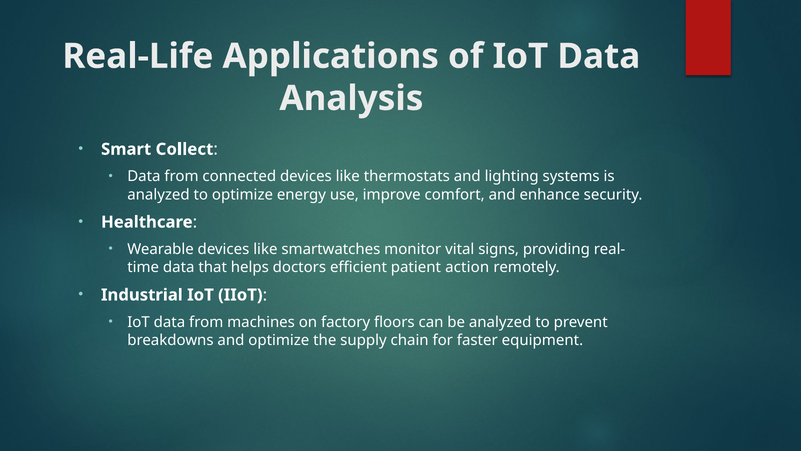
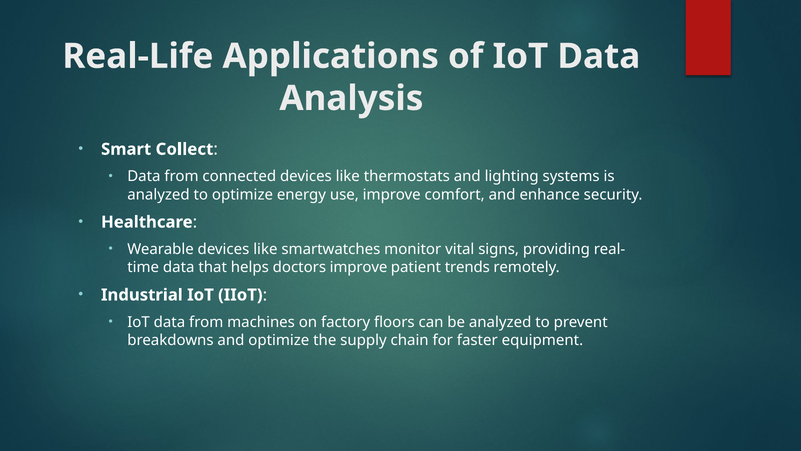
doctors efficient: efficient -> improve
action: action -> trends
